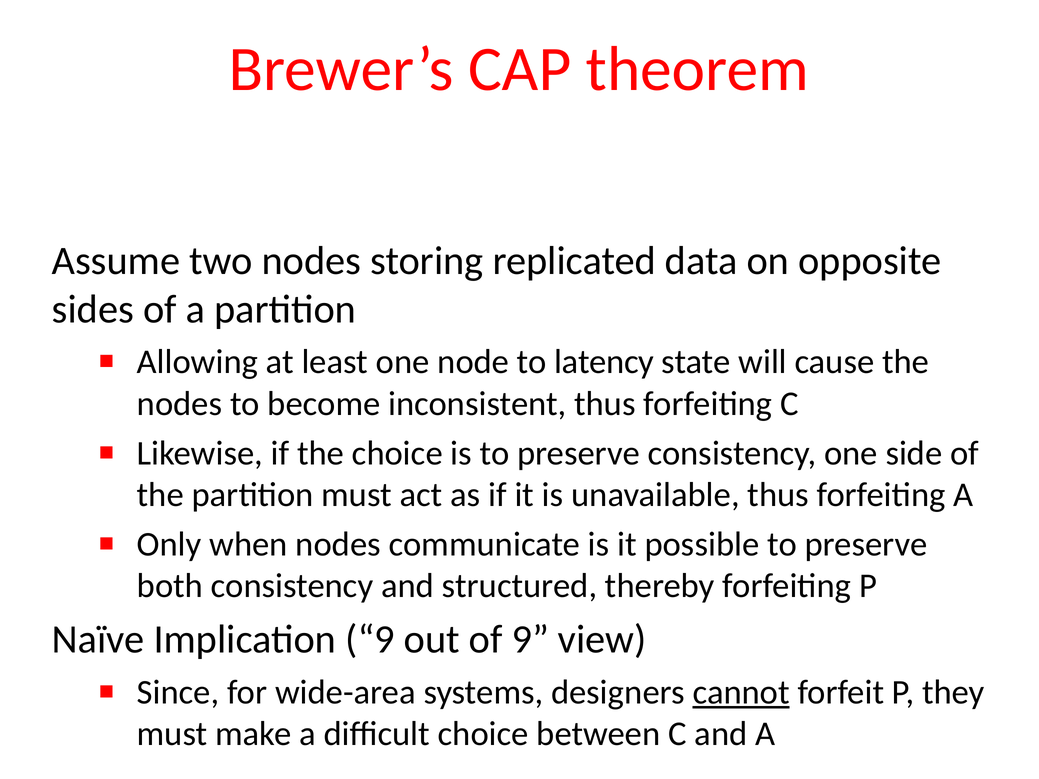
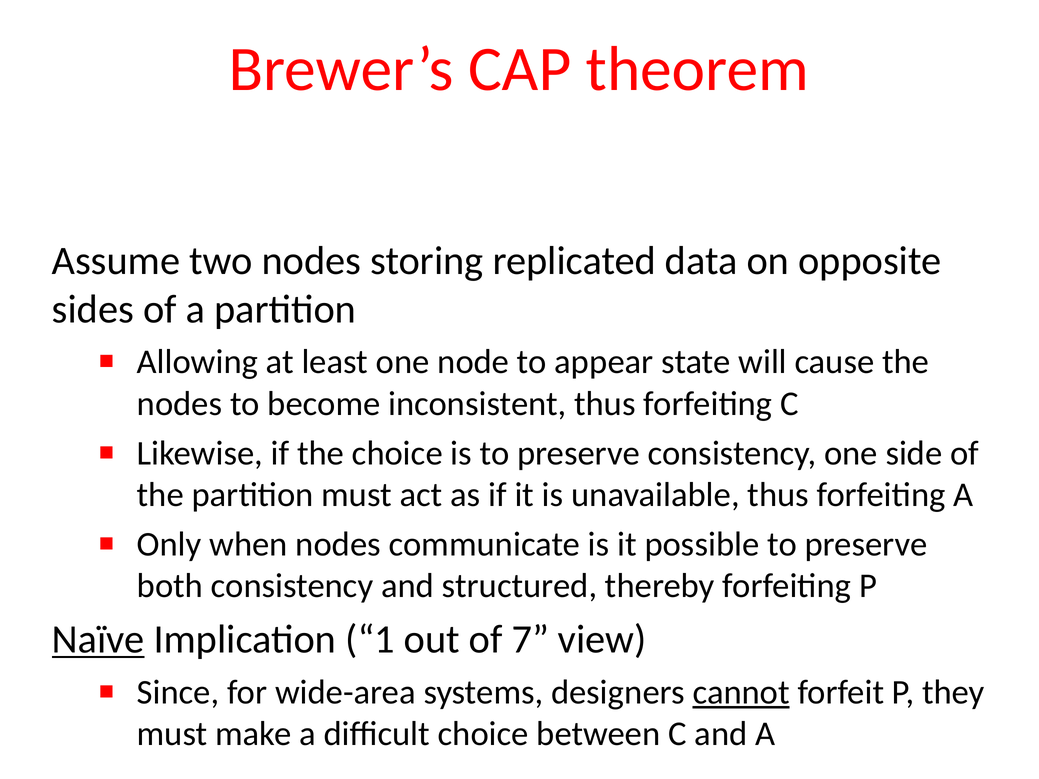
latency: latency -> appear
Naïve underline: none -> present
Implication 9: 9 -> 1
of 9: 9 -> 7
